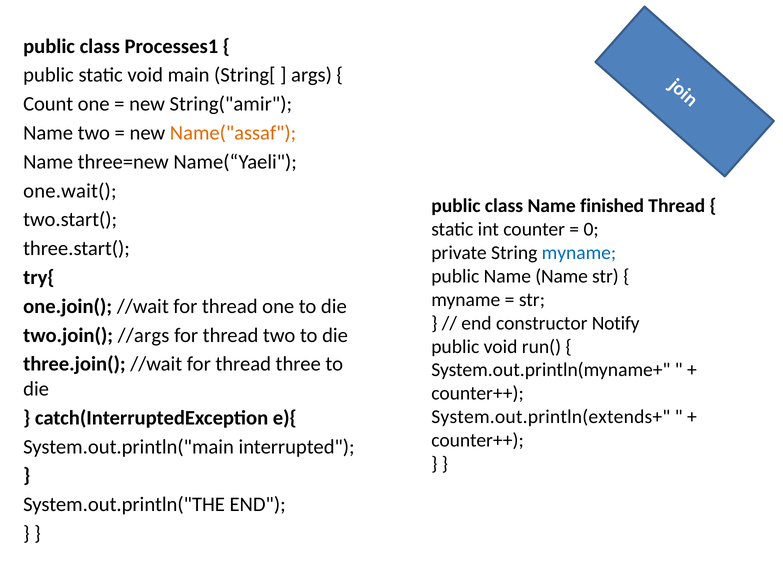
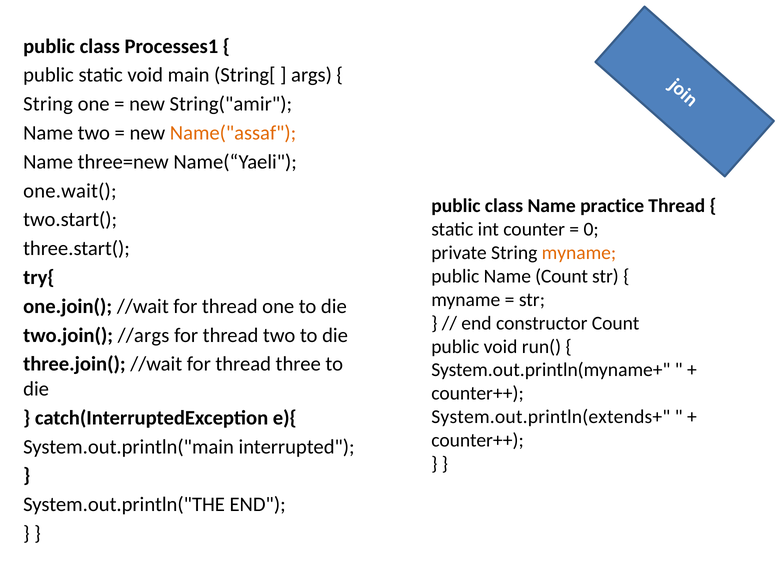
Count at (48, 104): Count -> String
finished: finished -> practice
myname at (579, 253) colour: blue -> orange
Name Name: Name -> Count
constructor Notify: Notify -> Count
